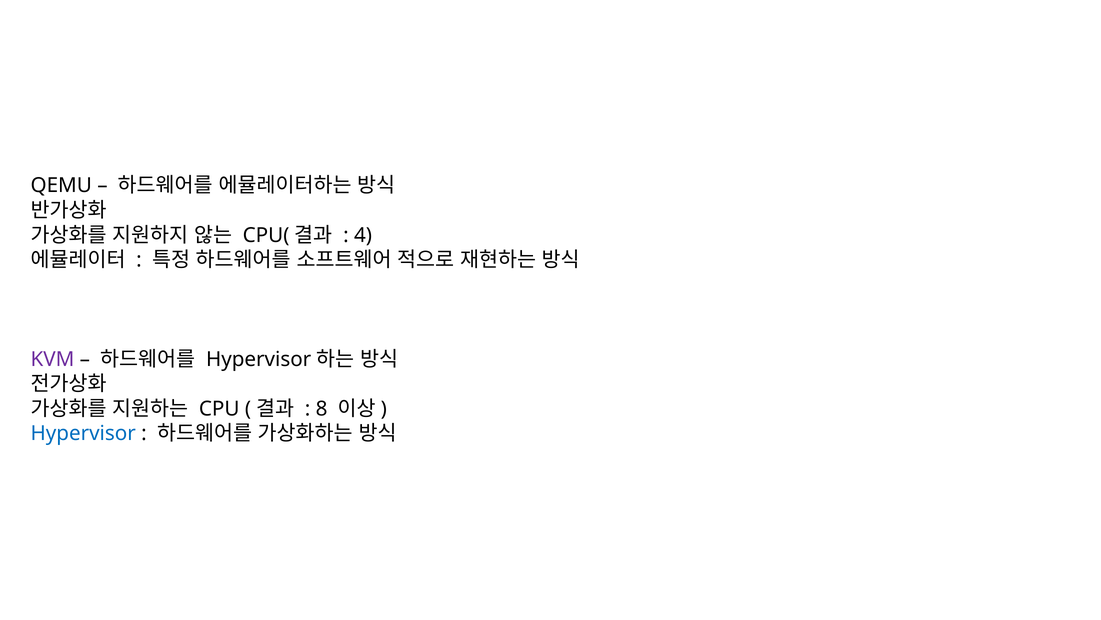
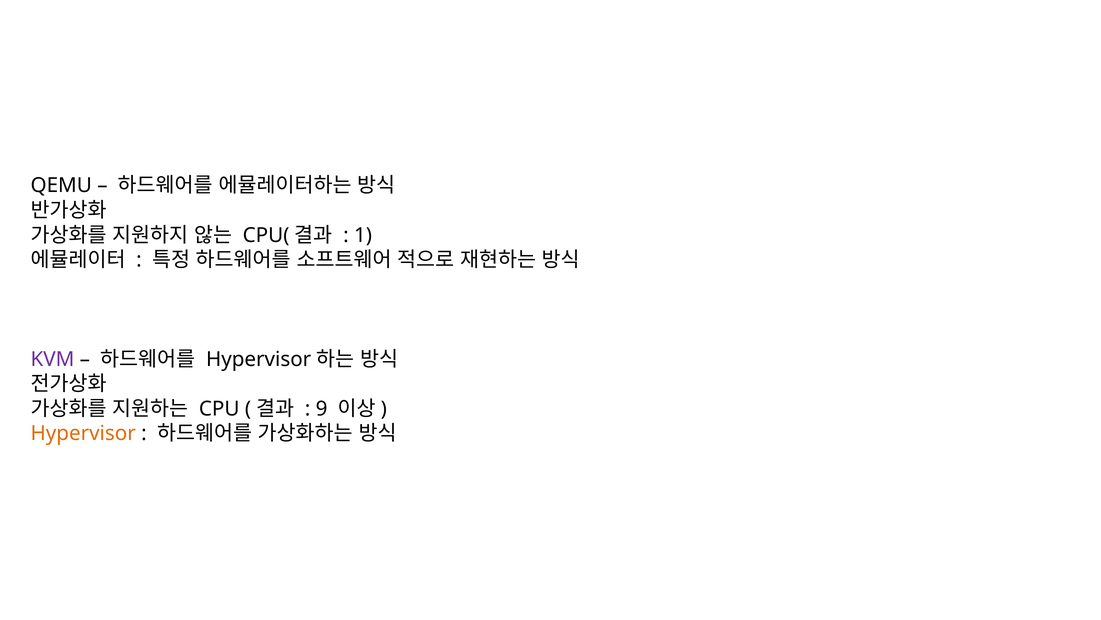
4: 4 -> 1
8: 8 -> 9
Hypervisor colour: blue -> orange
